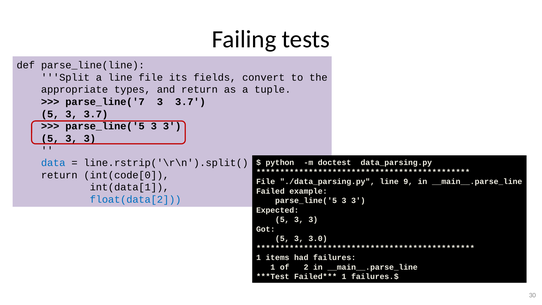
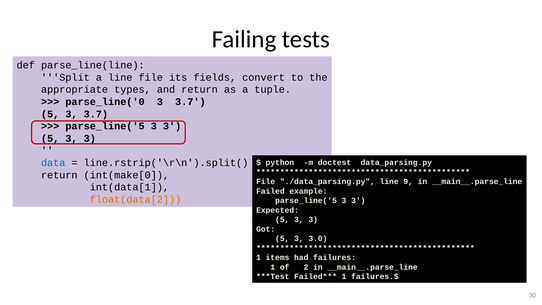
parse_line('7: parse_line('7 -> parse_line('0
int(code[0: int(code[0 -> int(make[0
float(data[2 colour: blue -> orange
